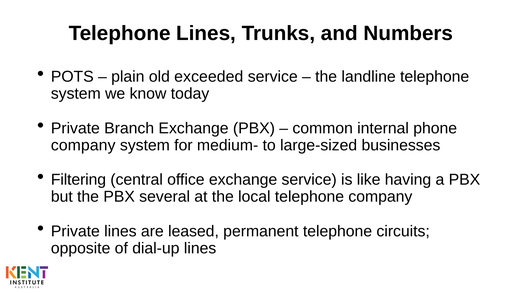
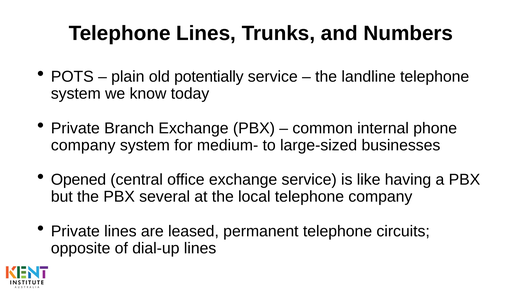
exceeded: exceeded -> potentially
Filtering: Filtering -> Opened
